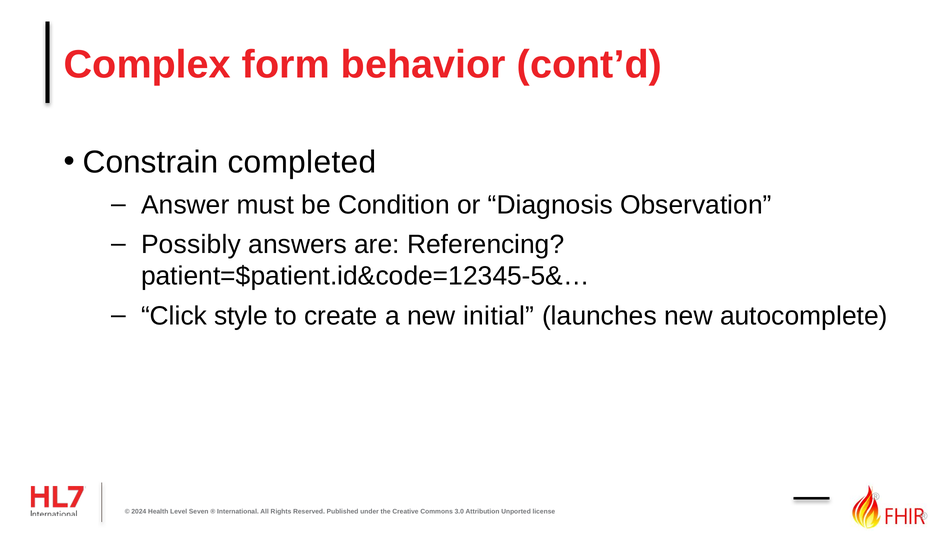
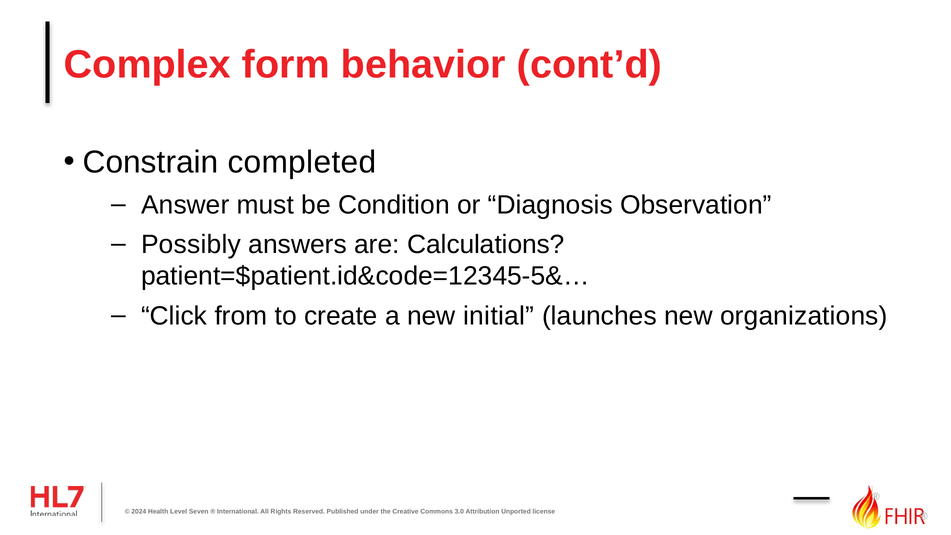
Referencing: Referencing -> Calculations
style: style -> from
autocomplete: autocomplete -> organizations
